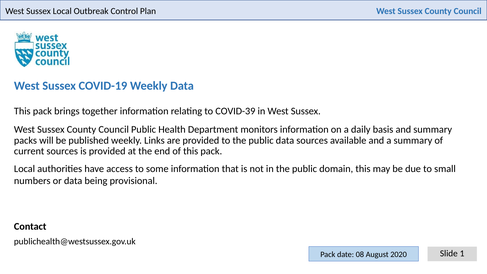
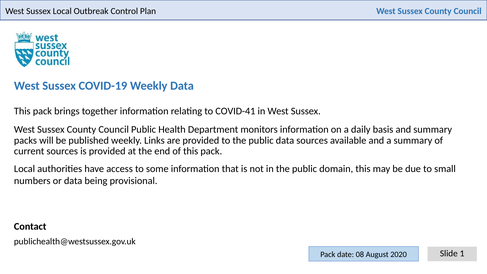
COVID-39: COVID-39 -> COVID-41
